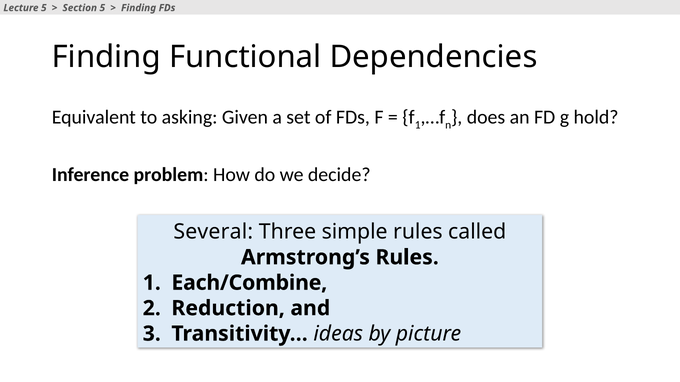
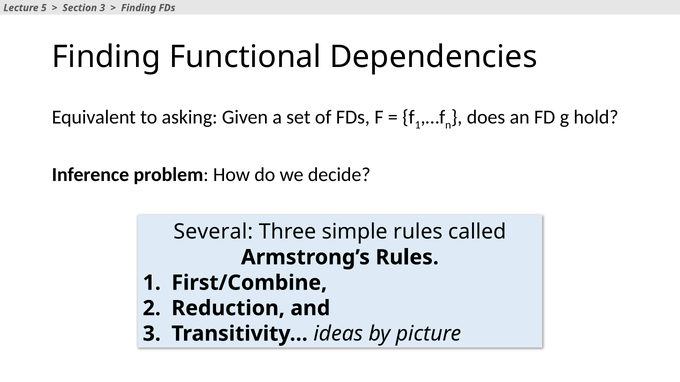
Section 5: 5 -> 3
Each/Combine: Each/Combine -> First/Combine
